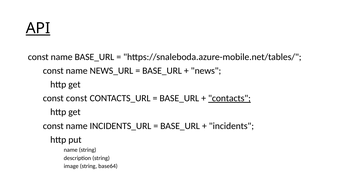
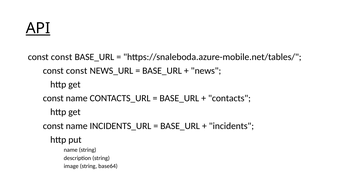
name at (62, 57): name -> const
name at (77, 71): name -> const
const at (77, 98): const -> name
contacts underline: present -> none
